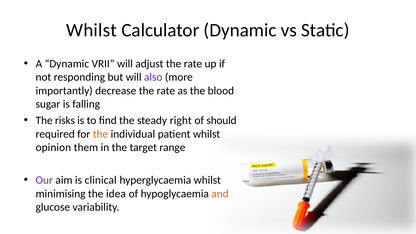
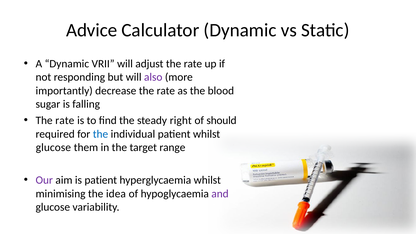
Whilst at (91, 30): Whilst -> Advice
risks at (65, 121): risks -> rate
the at (101, 134) colour: orange -> blue
opinion at (53, 148): opinion -> glucose
is clinical: clinical -> patient
and colour: orange -> purple
